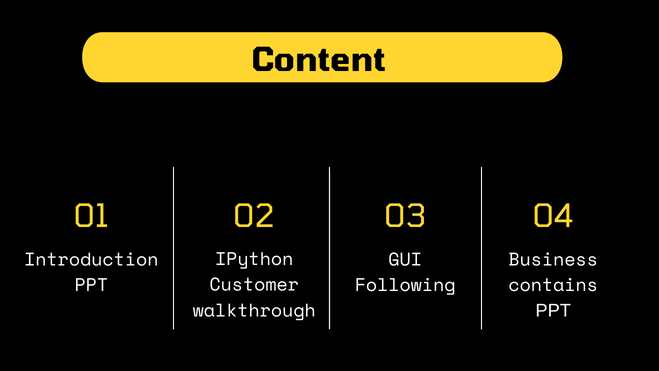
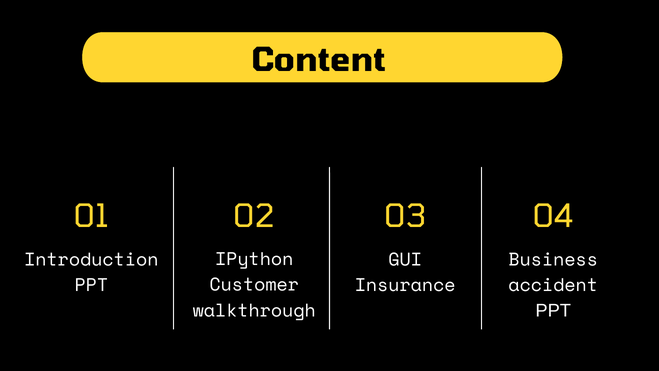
Following: Following -> Insurance
contains: contains -> accident
